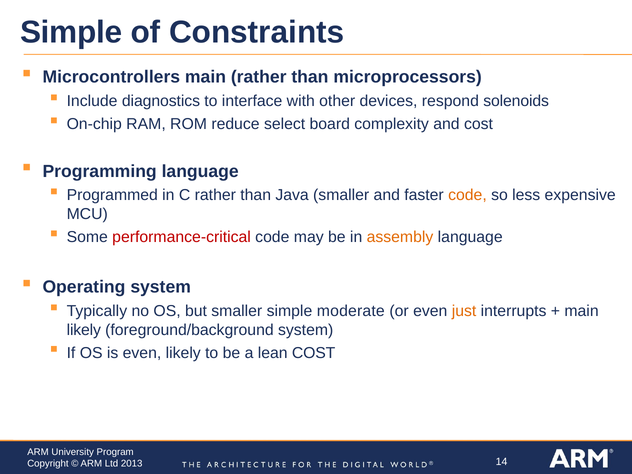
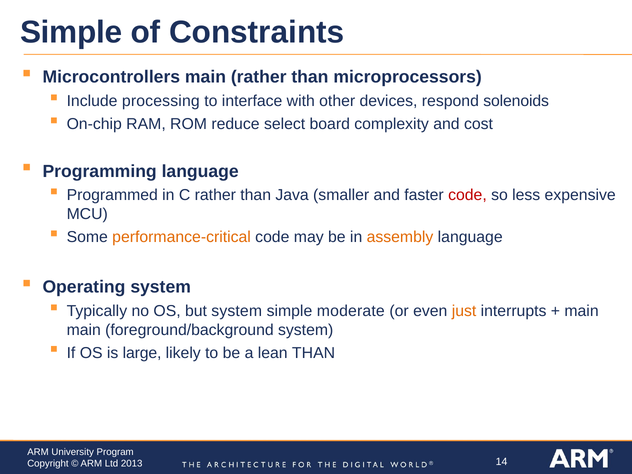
diagnostics: diagnostics -> processing
code at (467, 195) colour: orange -> red
performance-critical colour: red -> orange
but smaller: smaller -> system
likely at (84, 330): likely -> main
is even: even -> large
lean COST: COST -> THAN
